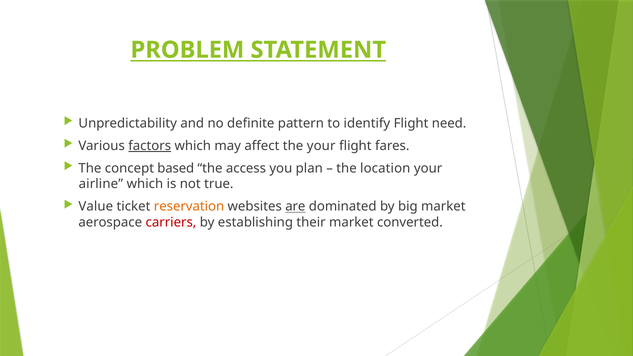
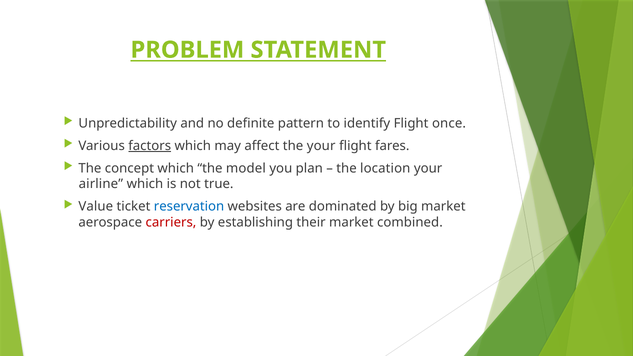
need: need -> once
concept based: based -> which
access: access -> model
reservation colour: orange -> blue
are underline: present -> none
converted: converted -> combined
